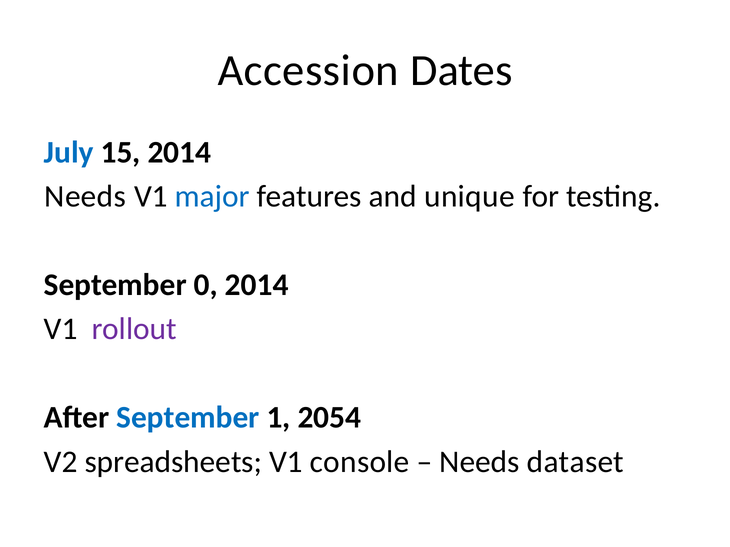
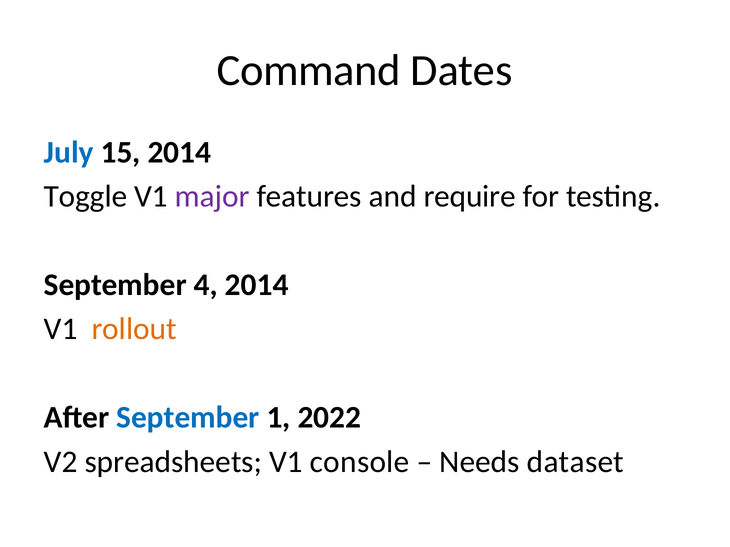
Accession: Accession -> Command
Needs at (85, 197): Needs -> Toggle
major colour: blue -> purple
unique: unique -> require
0: 0 -> 4
rollout colour: purple -> orange
2054: 2054 -> 2022
